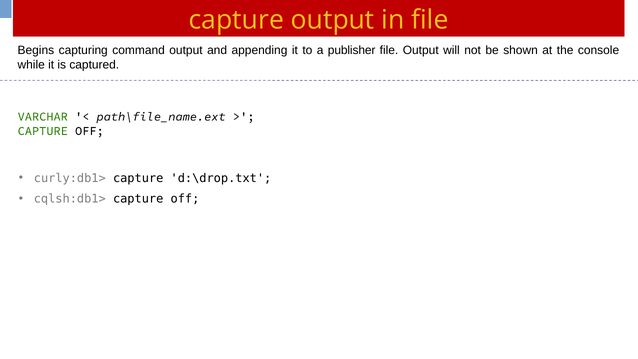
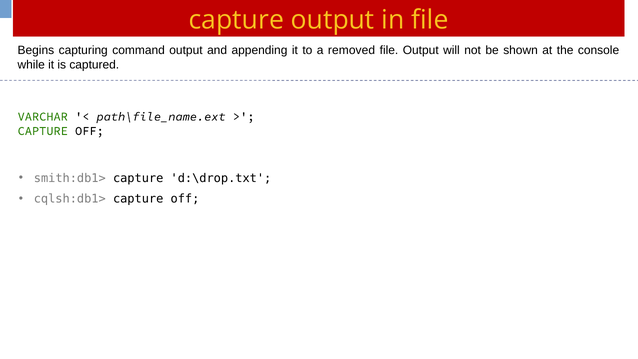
publisher: publisher -> removed
curly:db1>: curly:db1> -> smith:db1>
